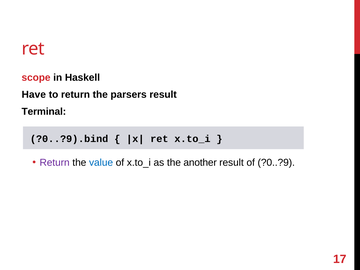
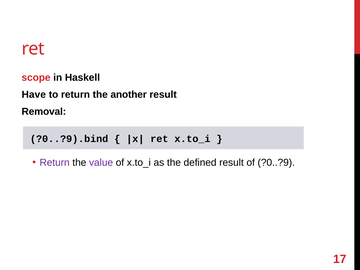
parsers: parsers -> another
Terminal: Terminal -> Removal
value colour: blue -> purple
another: another -> defined
